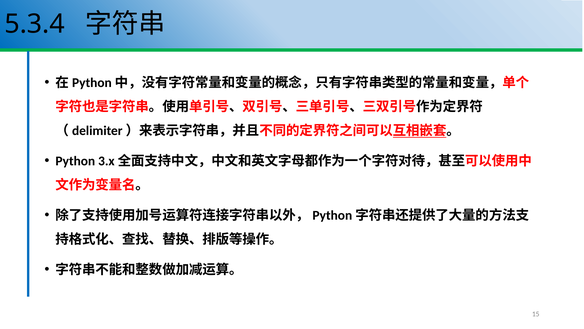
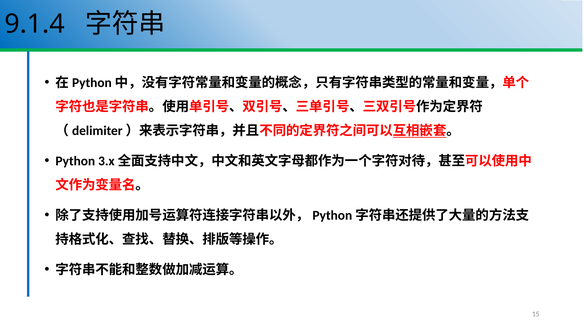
5.3.4: 5.3.4 -> 9.1.4
